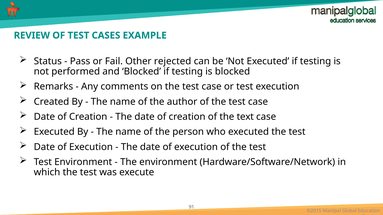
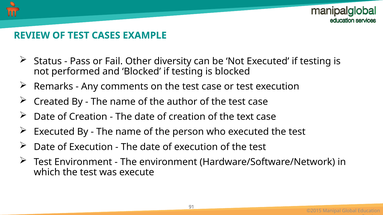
rejected: rejected -> diversity
